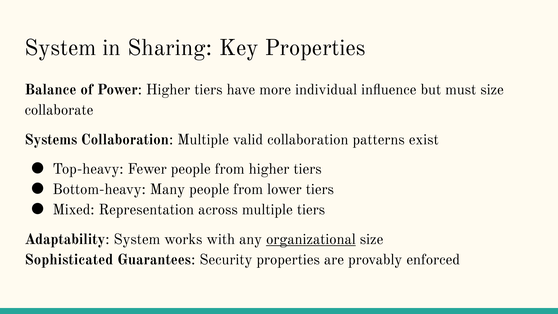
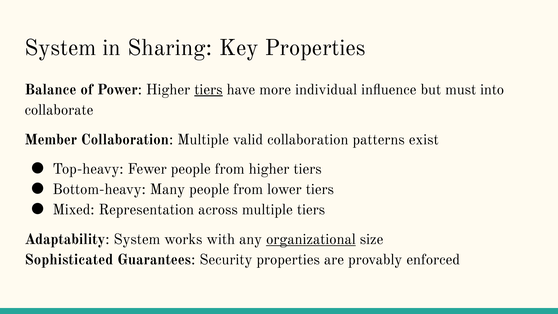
tiers at (208, 90) underline: none -> present
must size: size -> into
Systems: Systems -> Member
